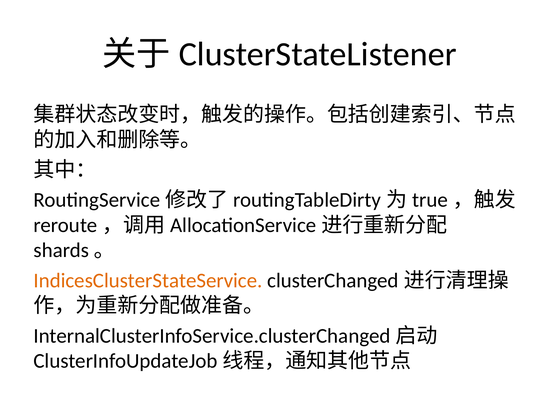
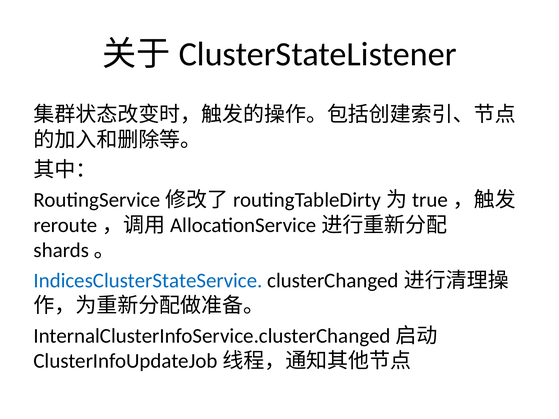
IndicesClusterStateService colour: orange -> blue
